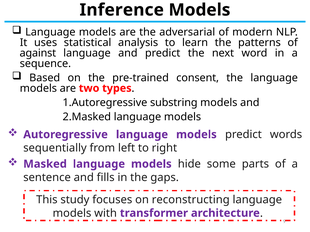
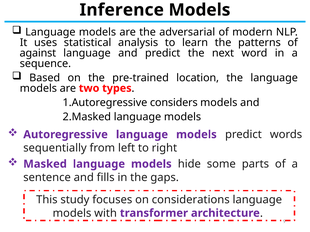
consent: consent -> location
substring: substring -> considers
reconstructing: reconstructing -> considerations
